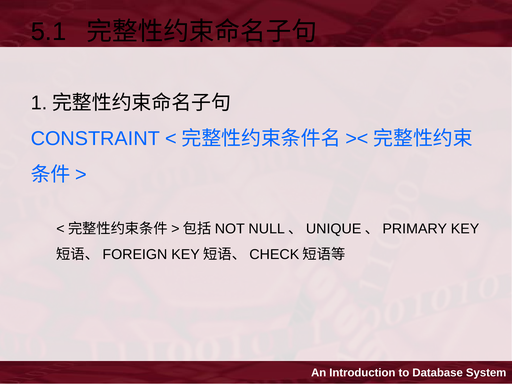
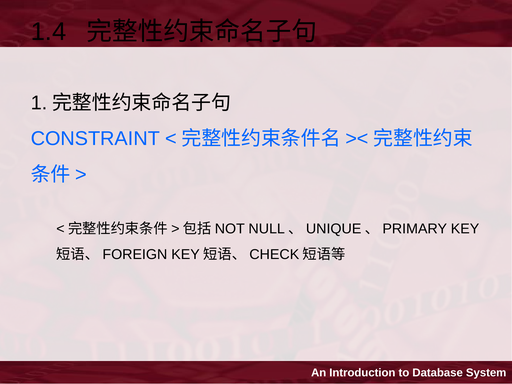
5.1: 5.1 -> 1.4
